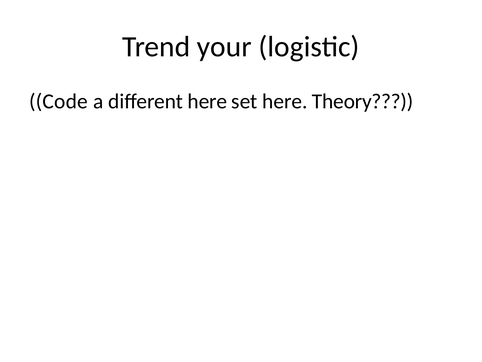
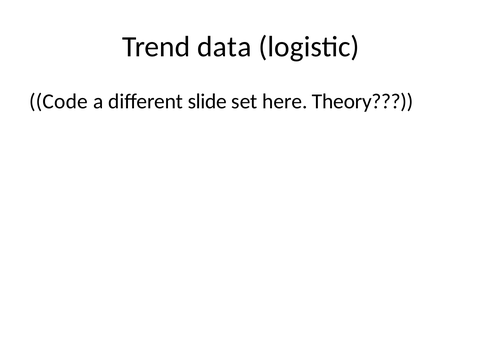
your: your -> data
different here: here -> slide
